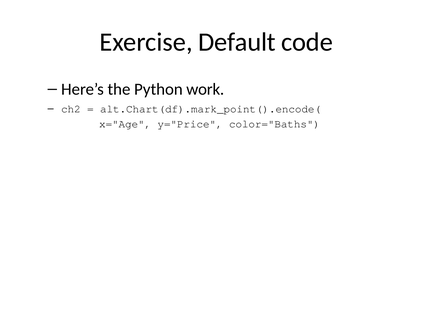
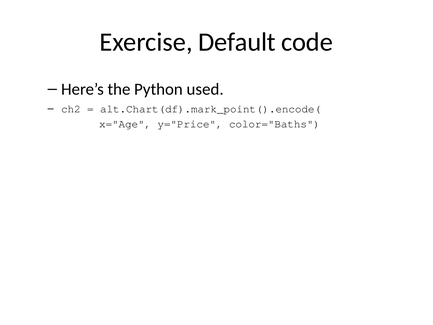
work: work -> used
